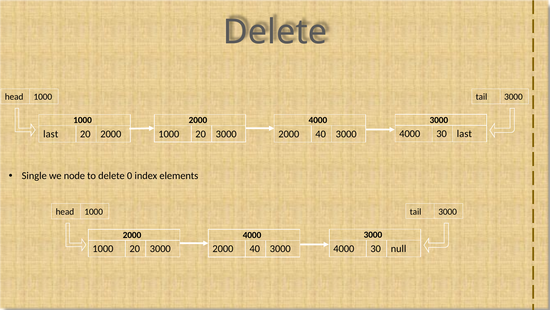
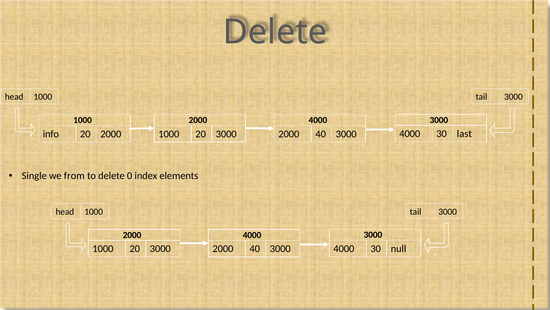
last at (51, 134): last -> info
node: node -> from
